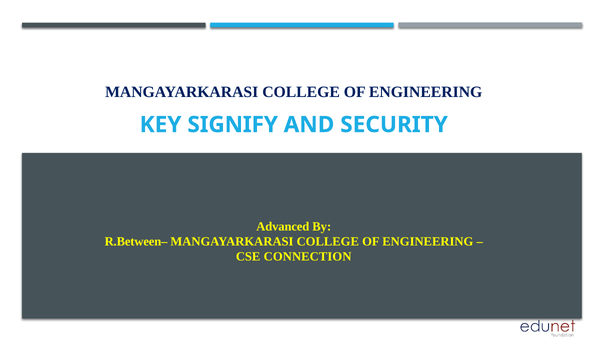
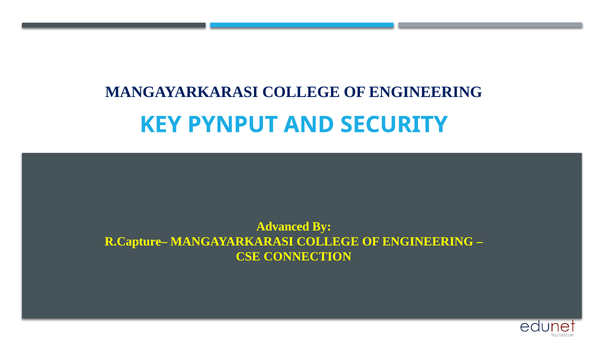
SIGNIFY: SIGNIFY -> PYNPUT
R.Between–: R.Between– -> R.Capture–
